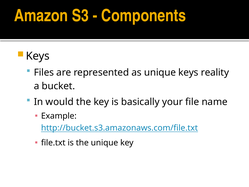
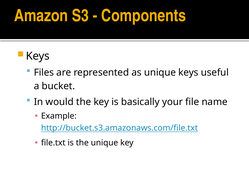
reality: reality -> useful
